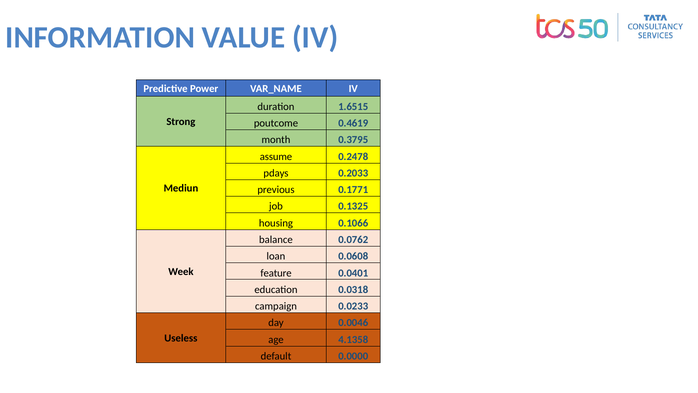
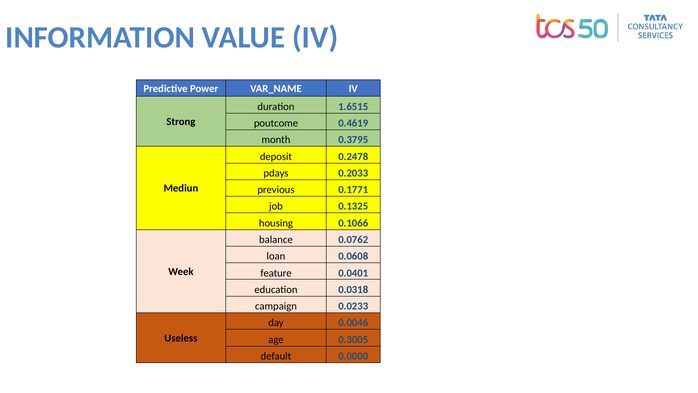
assume: assume -> deposit
4.1358: 4.1358 -> 0.3005
